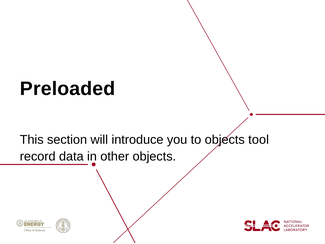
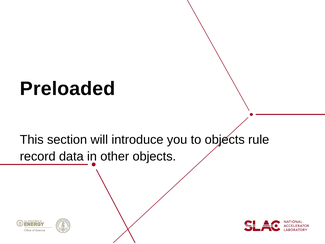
tool: tool -> rule
